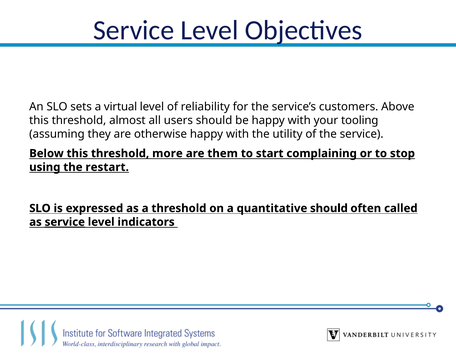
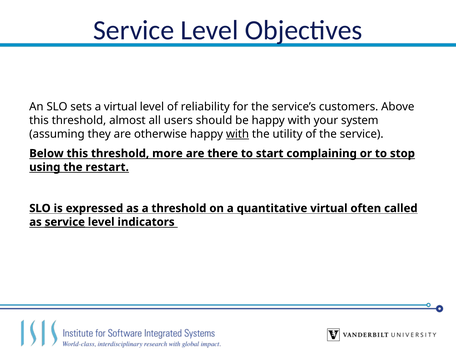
tooling: tooling -> system
with at (238, 134) underline: none -> present
them: them -> there
quantitative should: should -> virtual
